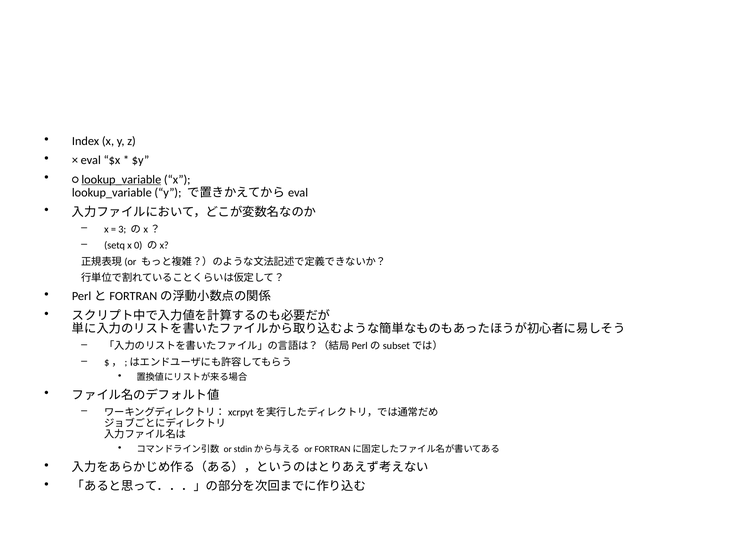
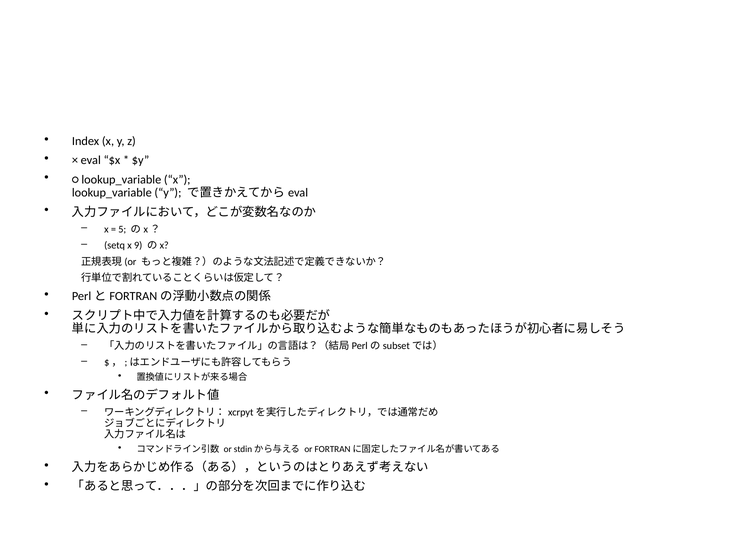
lookup_variable at (121, 179) underline: present -> none
3: 3 -> 5
0: 0 -> 9
